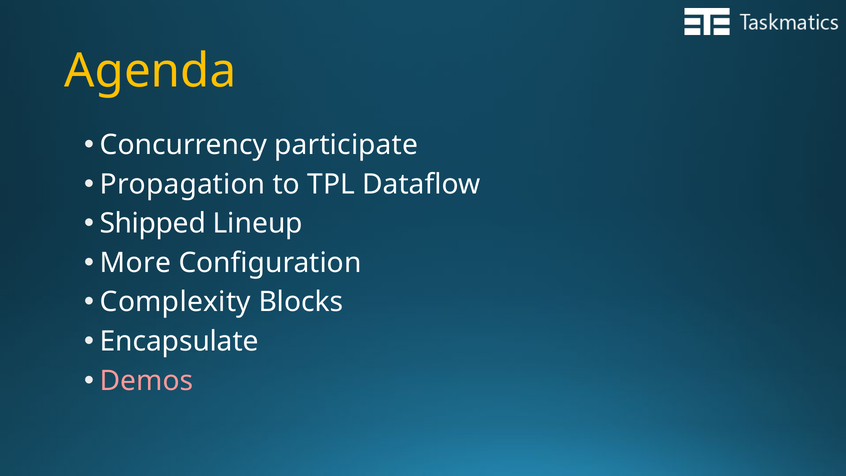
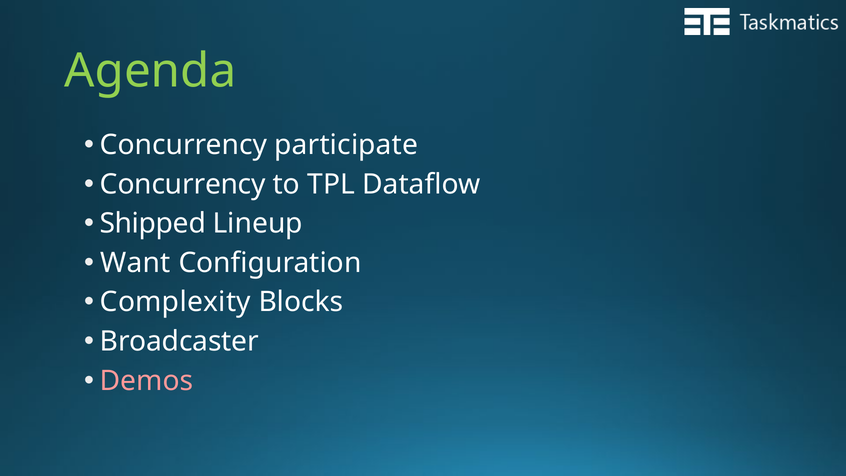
Agenda colour: yellow -> light green
Propagation at (183, 184): Propagation -> Concurrency
More: More -> Want
Encapsulate: Encapsulate -> Broadcaster
